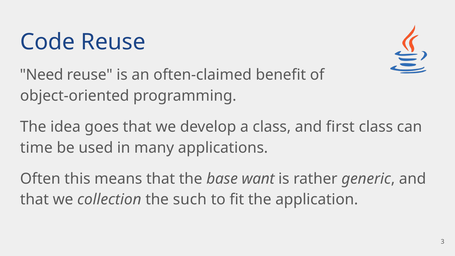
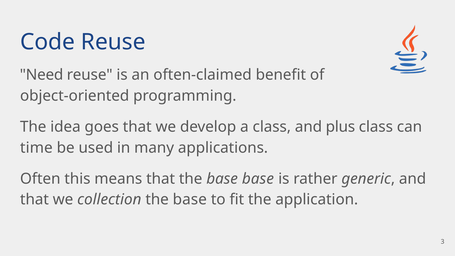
first: first -> plus
base want: want -> base
such at (190, 200): such -> base
